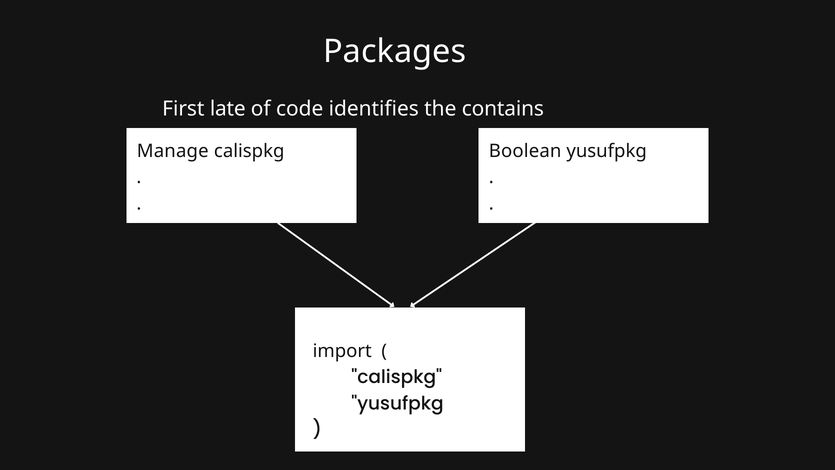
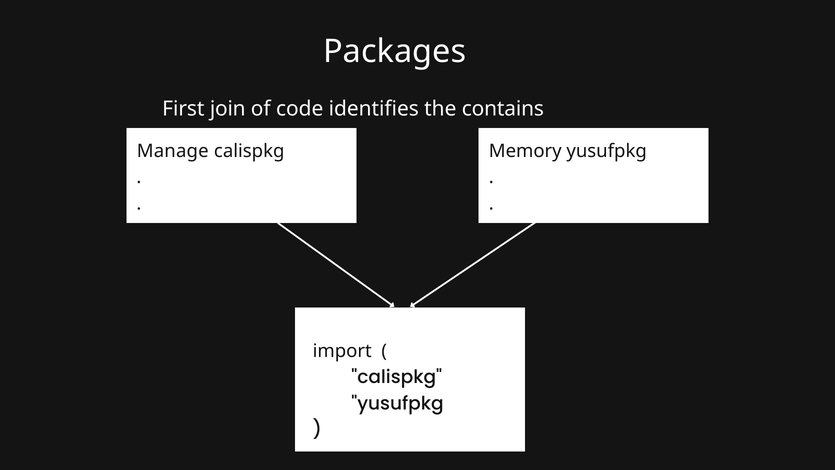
late: late -> join
Boolean: Boolean -> Memory
